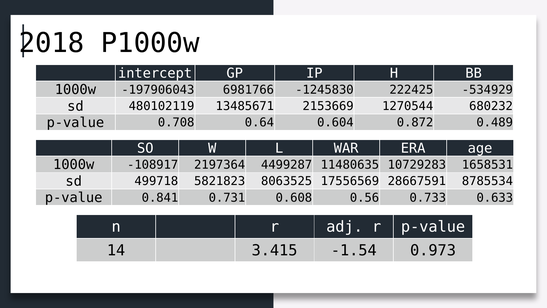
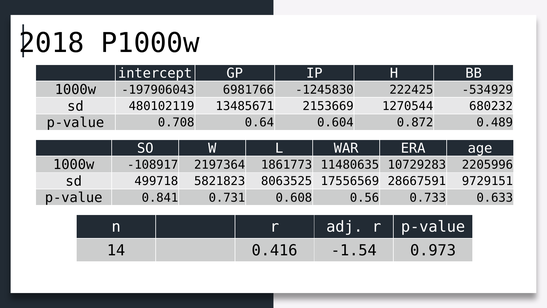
4499287: 4499287 -> 1861773
1658531: 1658531 -> 2205996
8785534: 8785534 -> 9729151
3.415: 3.415 -> 0.416
